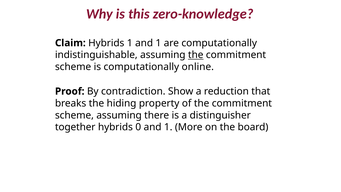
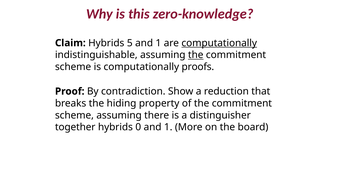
Hybrids 1: 1 -> 5
computationally at (219, 43) underline: none -> present
online: online -> proofs
